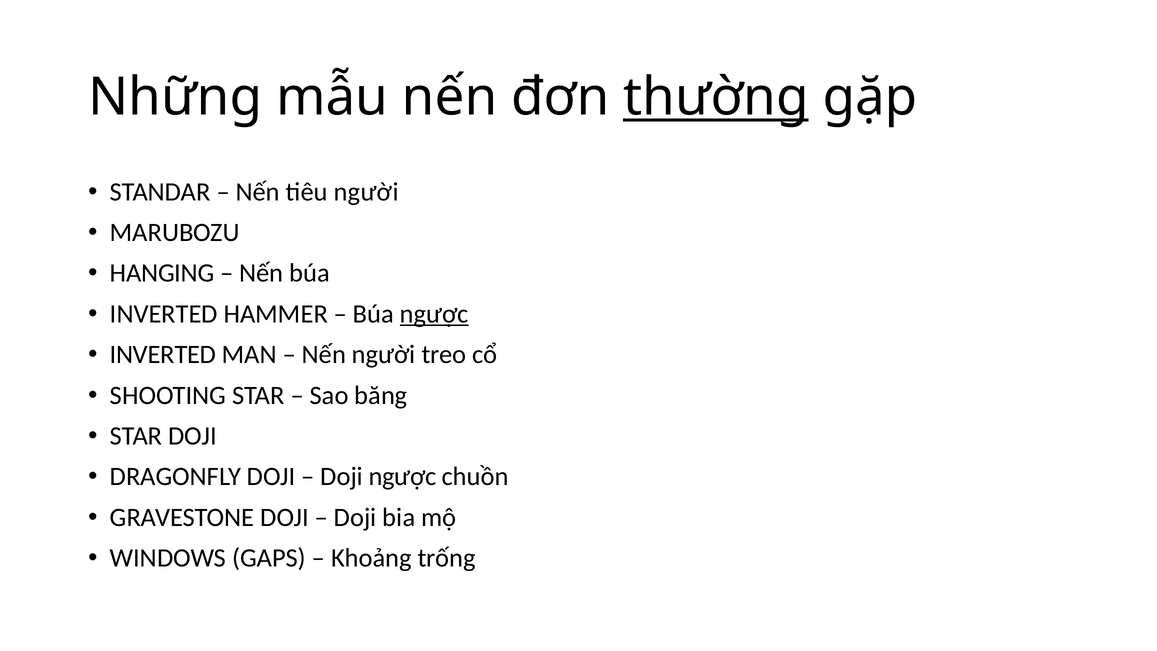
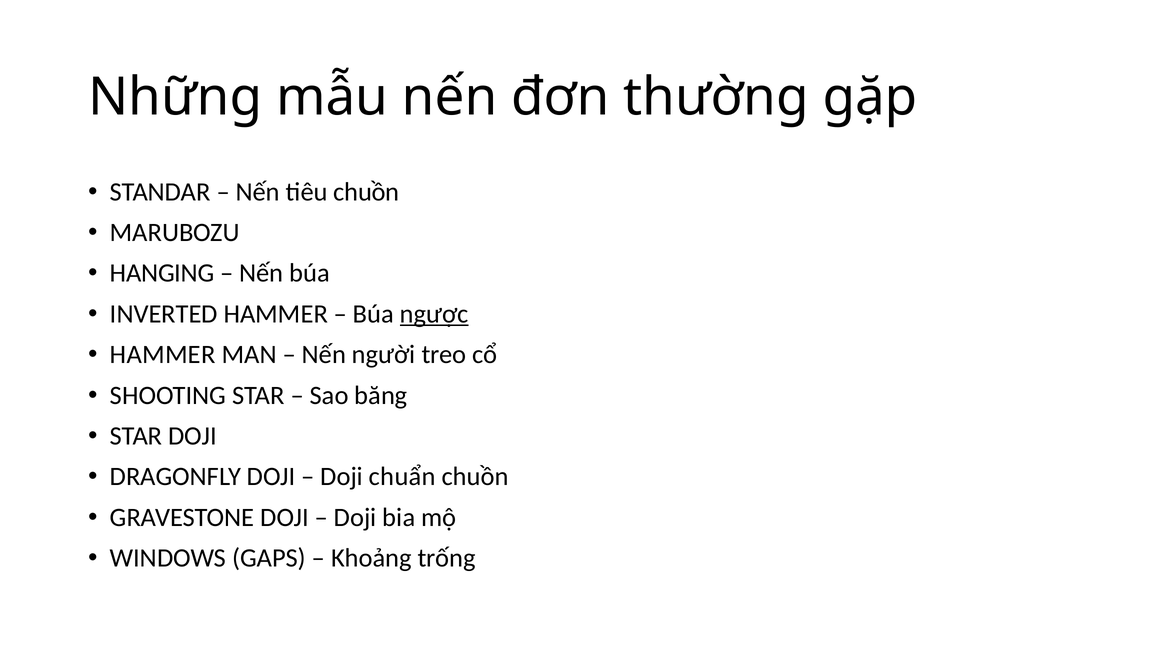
thường underline: present -> none
tiêu người: người -> chuồn
INVERTED at (163, 354): INVERTED -> HAMMER
Doji ngược: ngược -> chuẩn
